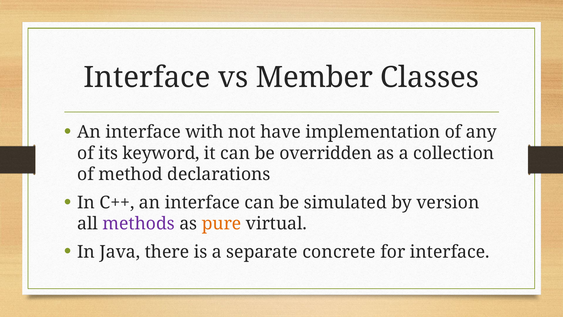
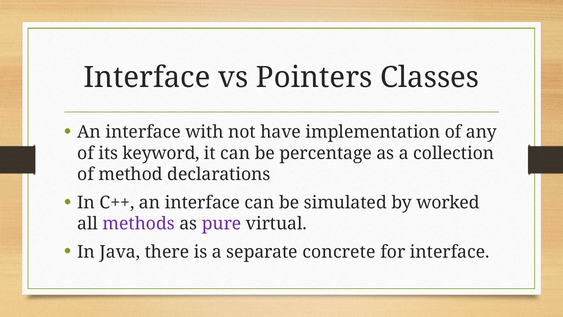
Member: Member -> Pointers
overridden: overridden -> percentage
version: version -> worked
pure colour: orange -> purple
